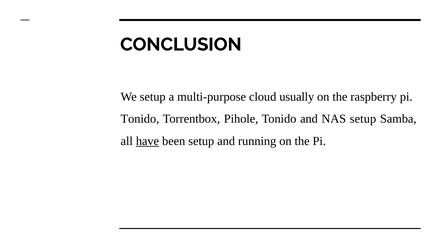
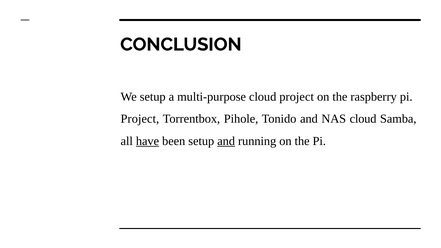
cloud usually: usually -> project
Tonido at (140, 119): Tonido -> Project
NAS setup: setup -> cloud
and at (226, 141) underline: none -> present
